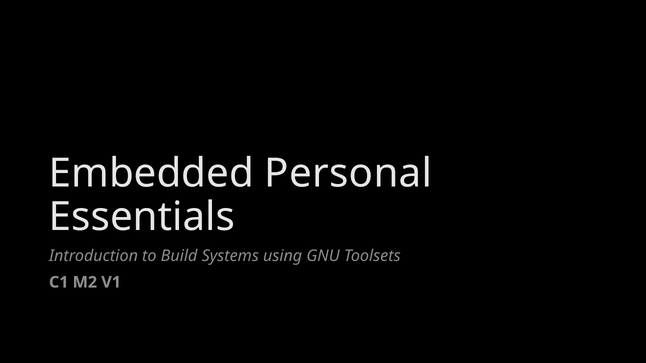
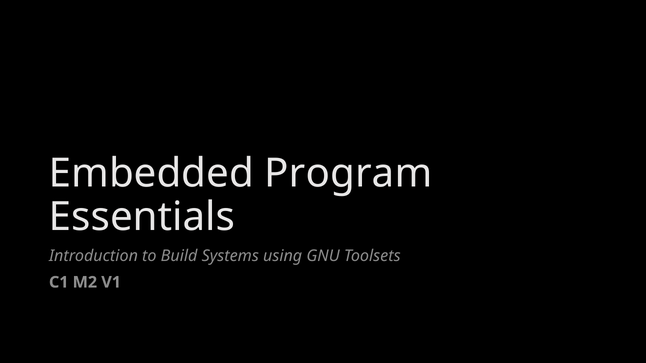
Personal: Personal -> Program
